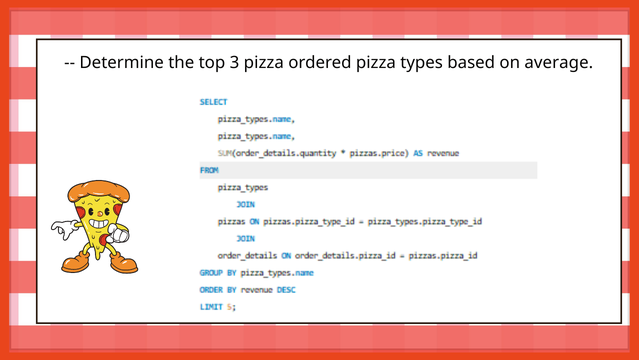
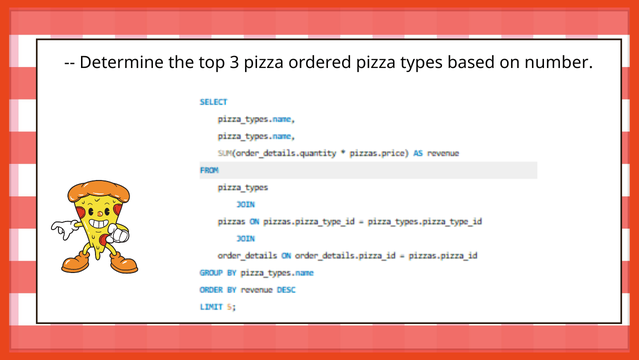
average: average -> number
